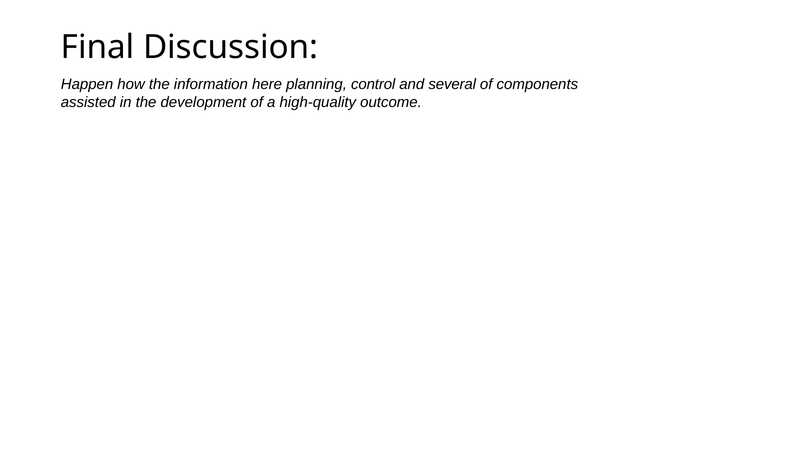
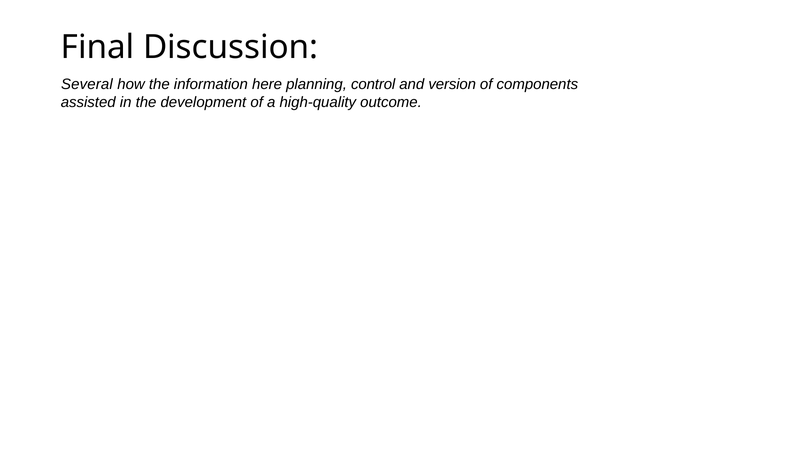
Happen: Happen -> Several
several: several -> version
